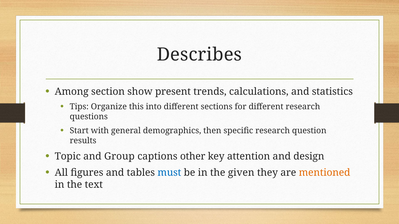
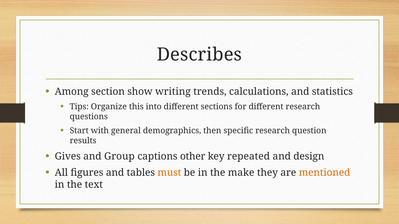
present: present -> writing
Topic: Topic -> Gives
attention: attention -> repeated
must colour: blue -> orange
given: given -> make
